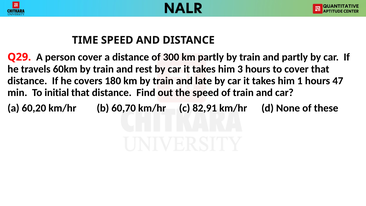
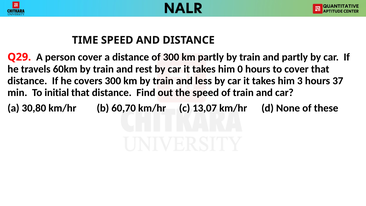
3: 3 -> 0
covers 180: 180 -> 300
late: late -> less
1: 1 -> 3
47: 47 -> 37
60,20: 60,20 -> 30,80
82,91: 82,91 -> 13,07
